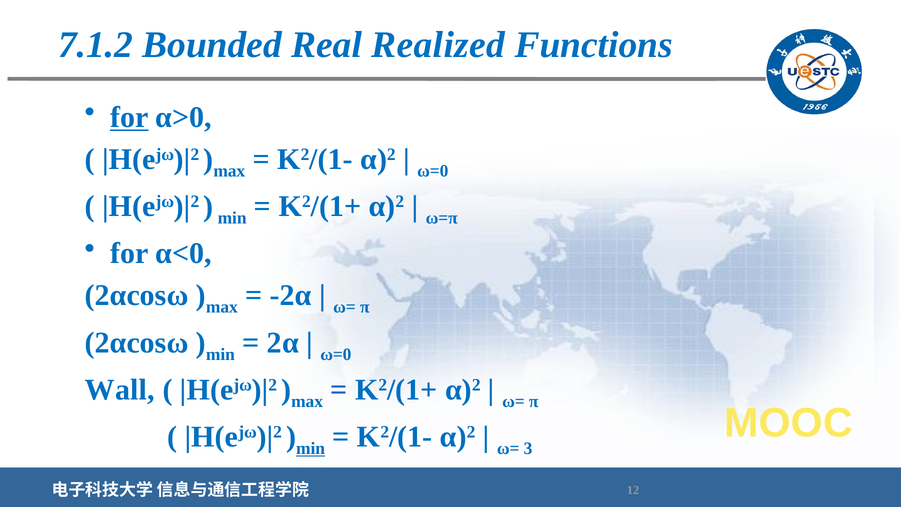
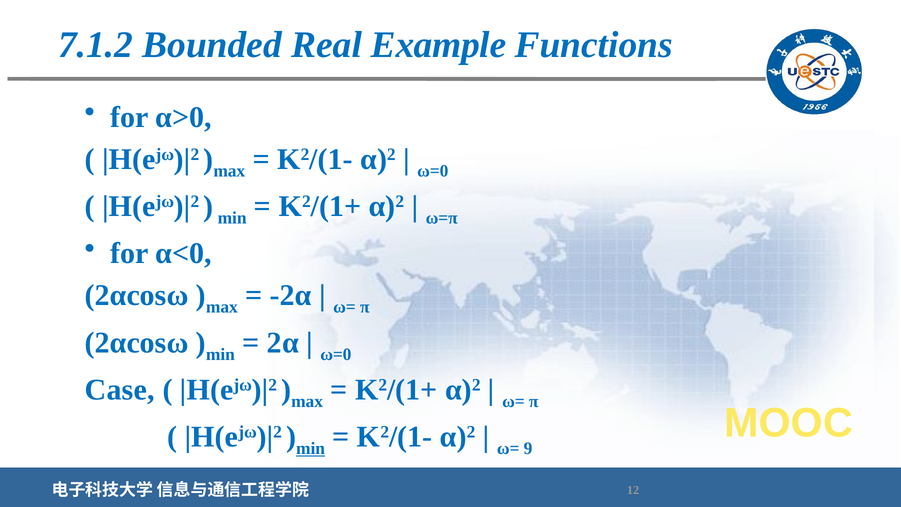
Realized: Realized -> Example
for at (129, 117) underline: present -> none
Wall: Wall -> Case
3: 3 -> 9
